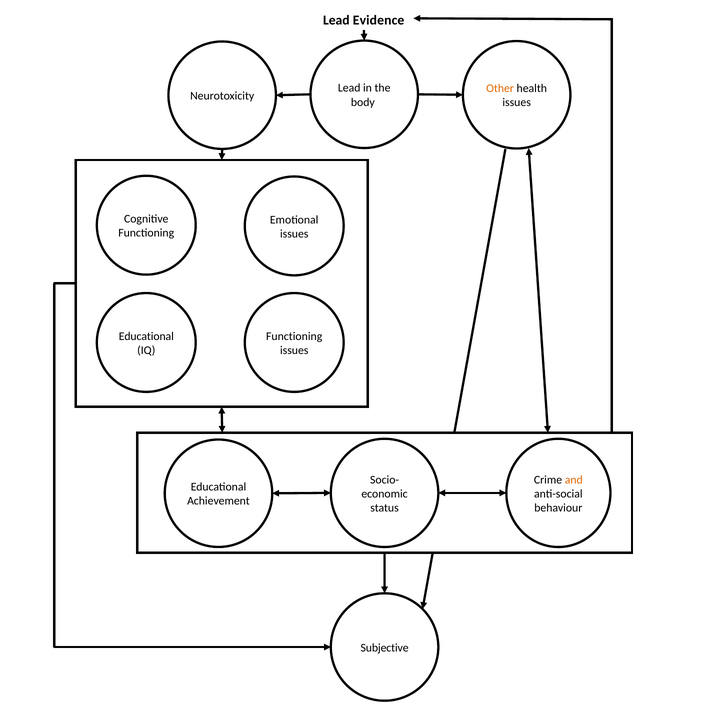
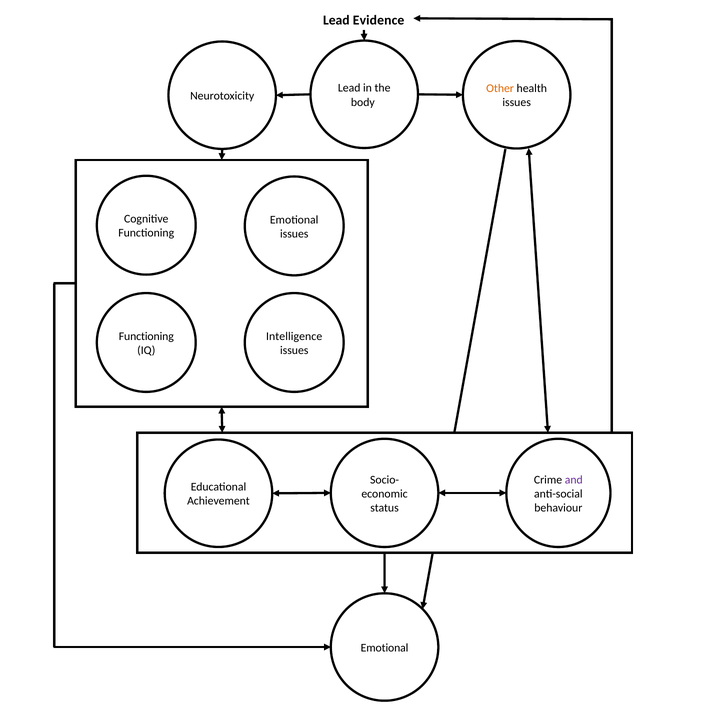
Educational at (146, 336): Educational -> Functioning
Functioning at (294, 336): Functioning -> Intelligence
and colour: orange -> purple
Subjective at (385, 648): Subjective -> Emotional
